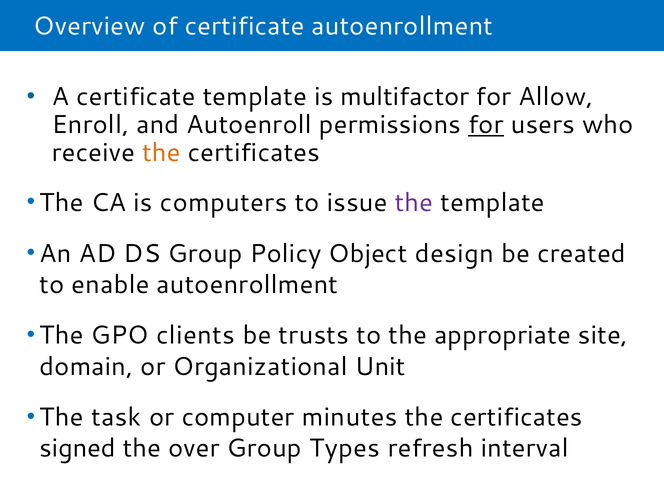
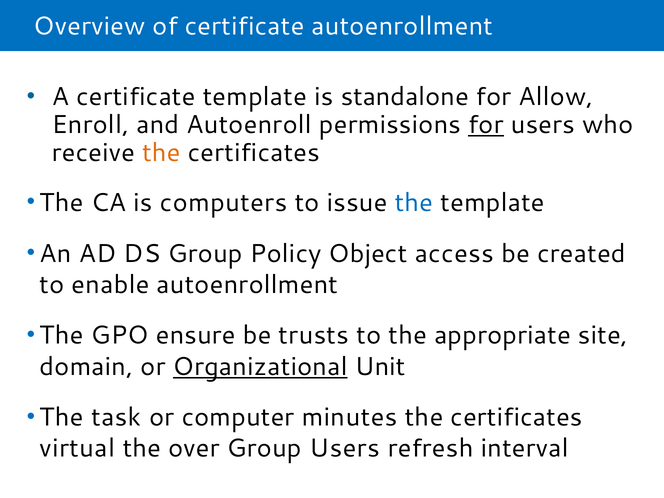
multifactor: multifactor -> standalone
the at (414, 203) colour: purple -> blue
design: design -> access
clients: clients -> ensure
Organizational underline: none -> present
signed: signed -> virtual
Group Types: Types -> Users
